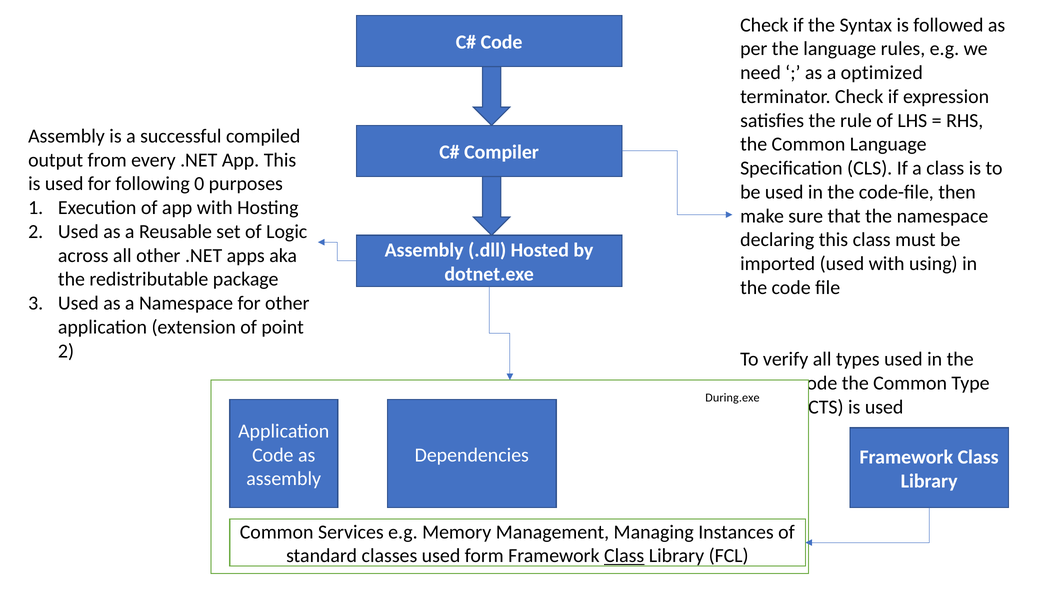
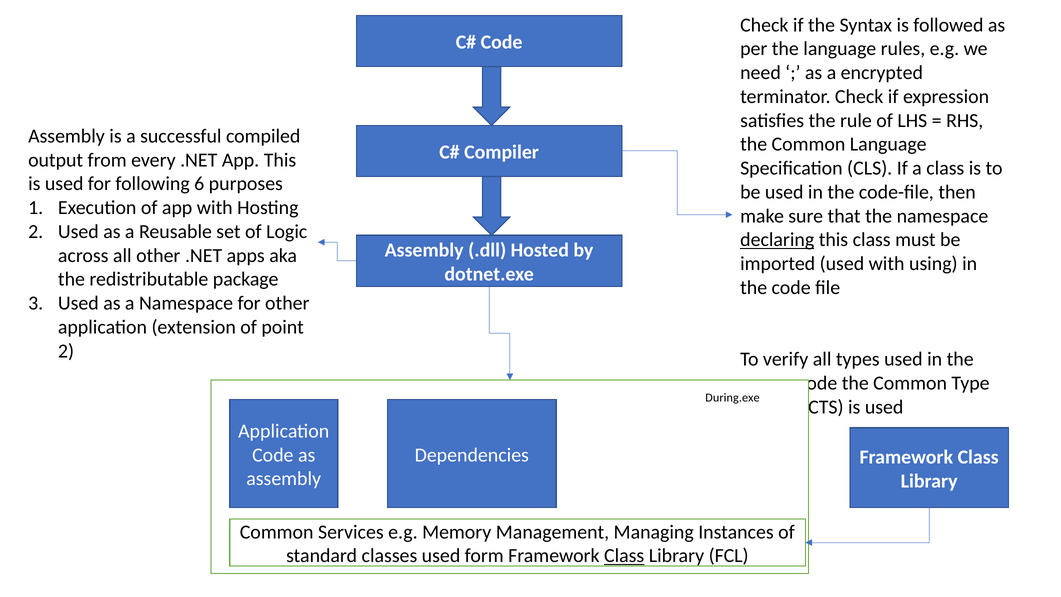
optimized: optimized -> encrypted
0: 0 -> 6
declaring underline: none -> present
